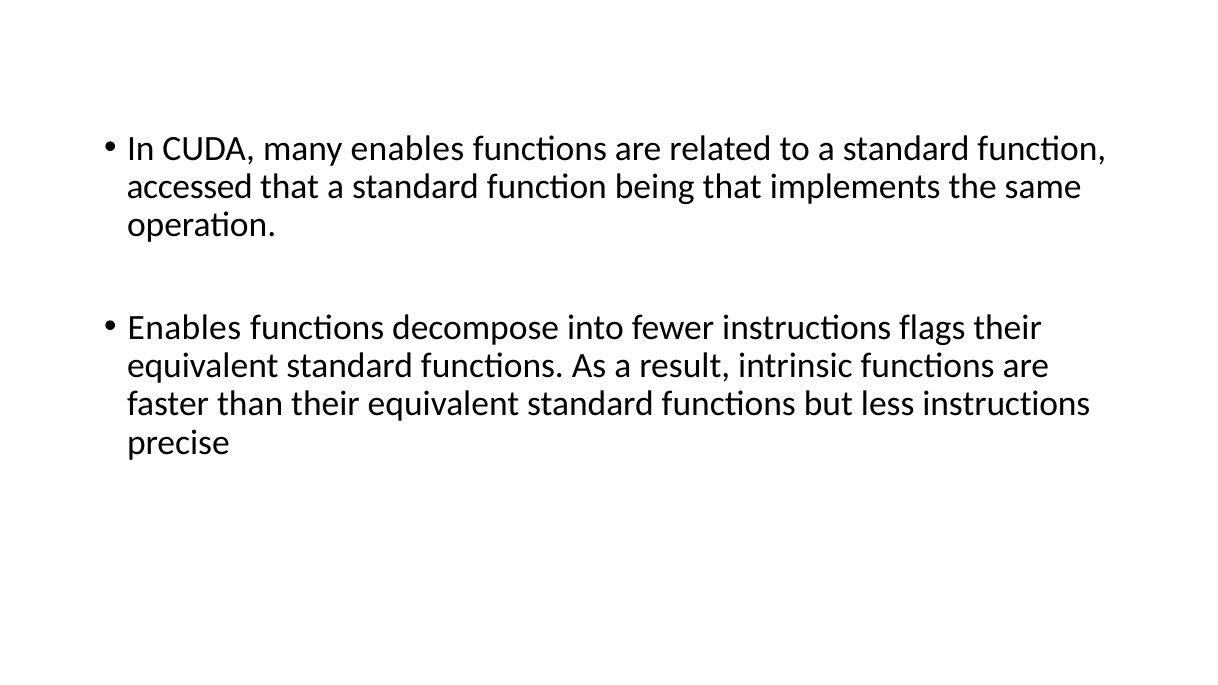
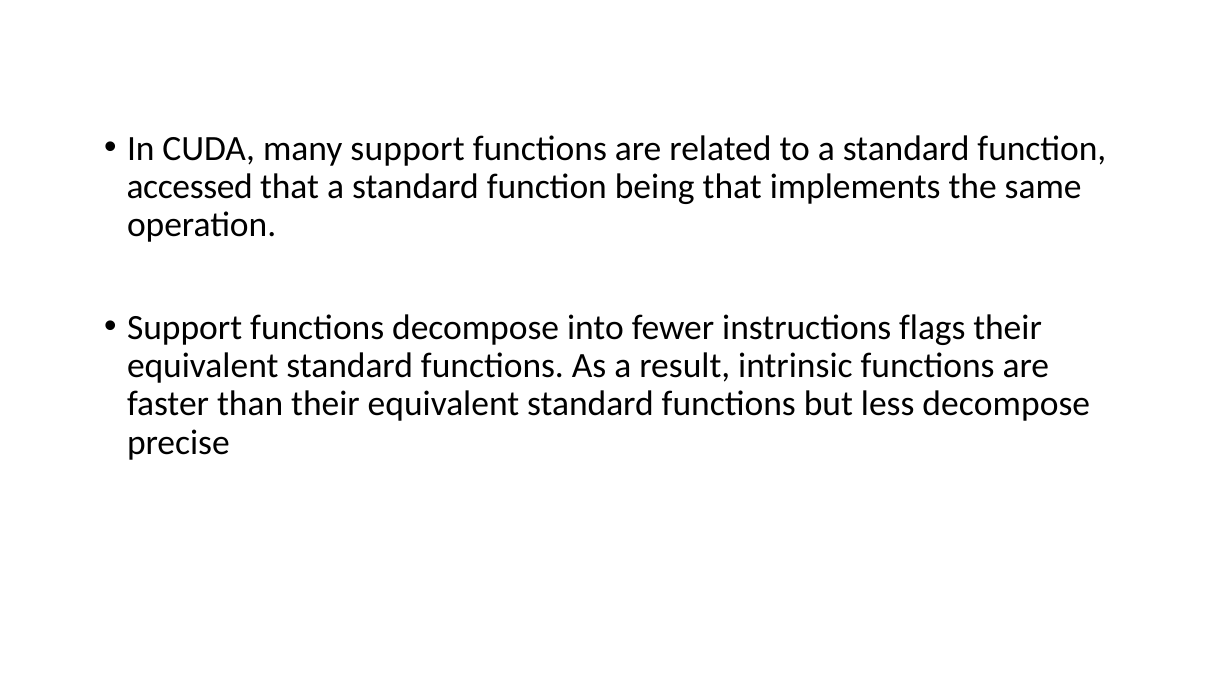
many enables: enables -> support
Enables at (184, 327): Enables -> Support
less instructions: instructions -> decompose
